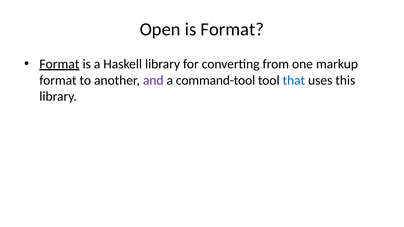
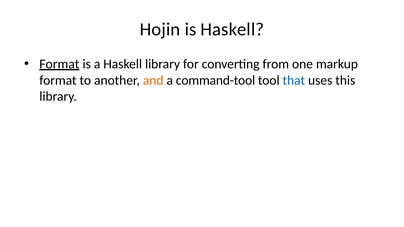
Open: Open -> Hojin
is Format: Format -> Haskell
and colour: purple -> orange
